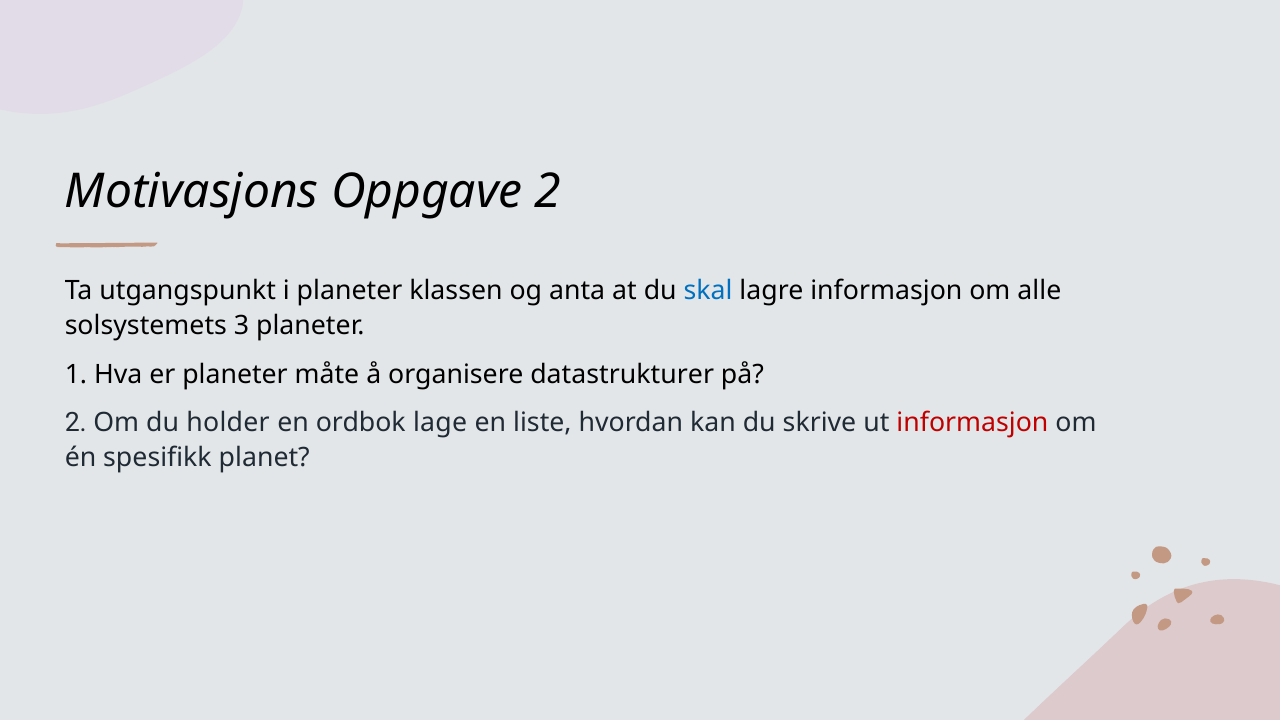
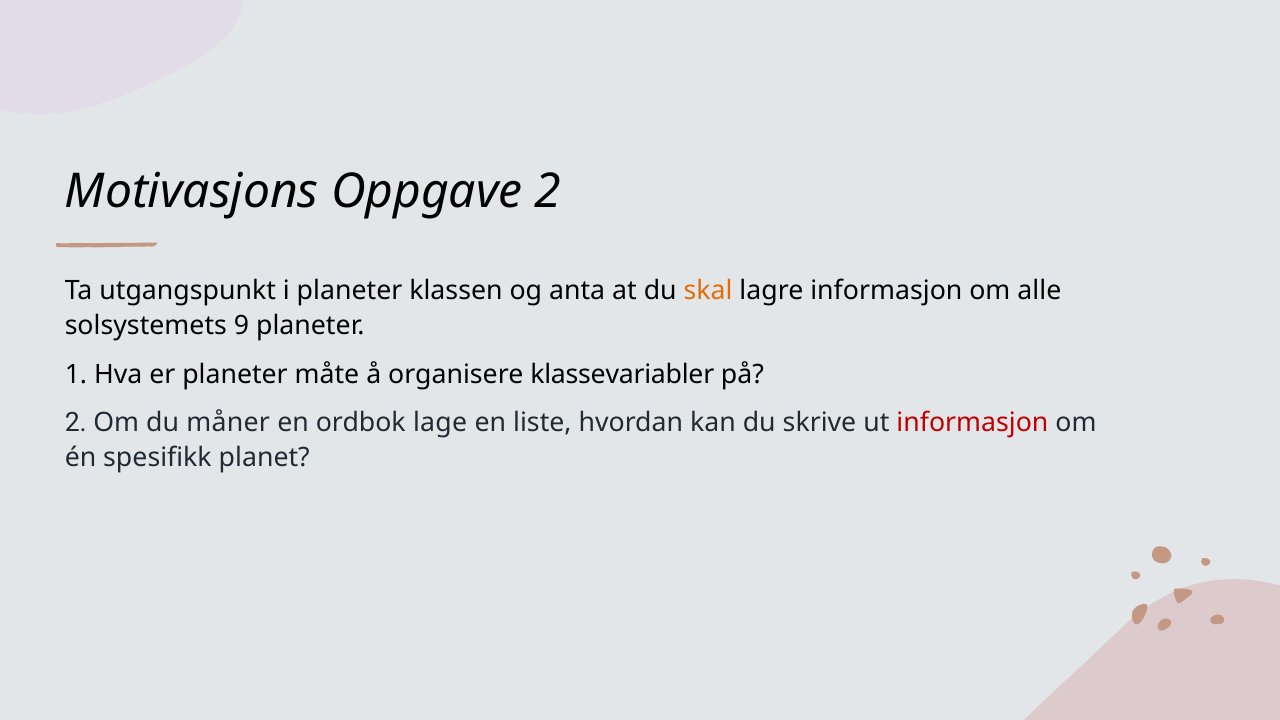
skal colour: blue -> orange
3: 3 -> 9
datastrukturer: datastrukturer -> klassevariabler
holder: holder -> måner
